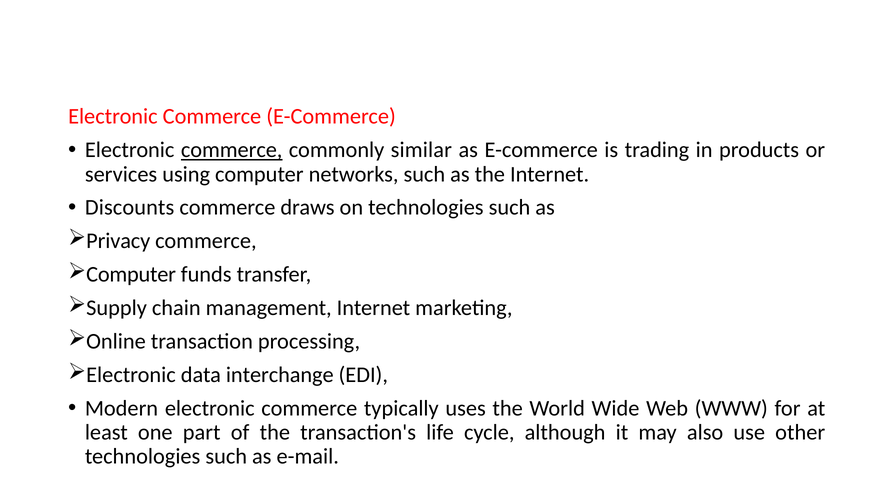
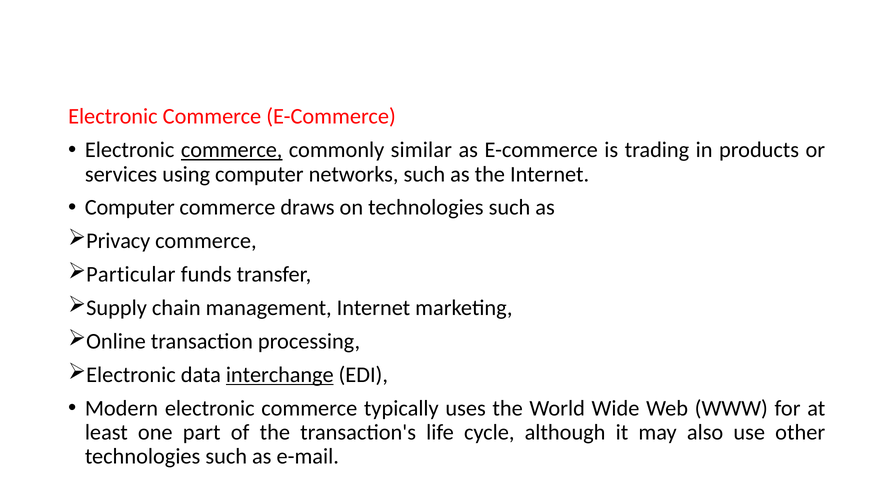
Discounts at (130, 208): Discounts -> Computer
Computer at (131, 274): Computer -> Particular
interchange underline: none -> present
